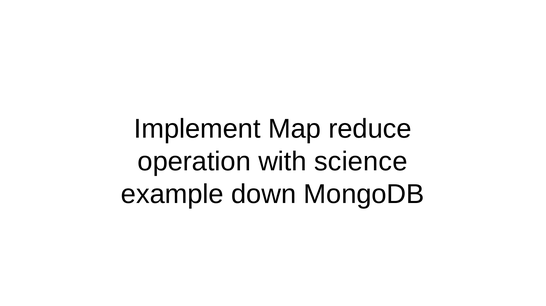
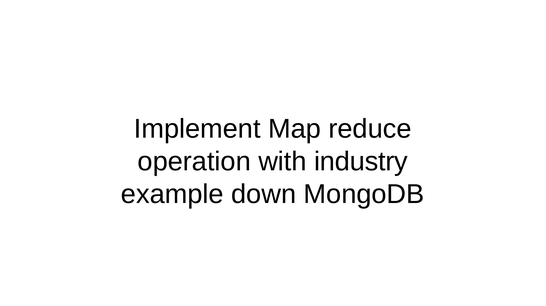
science: science -> industry
